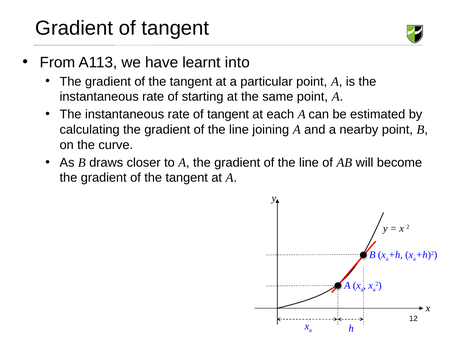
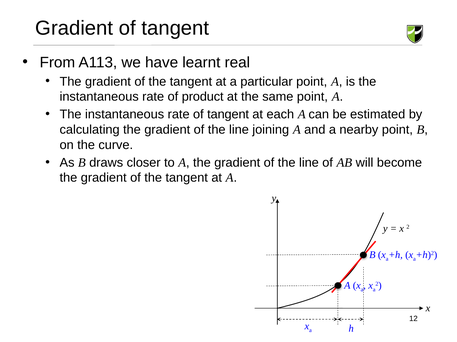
into: into -> real
starting: starting -> product
